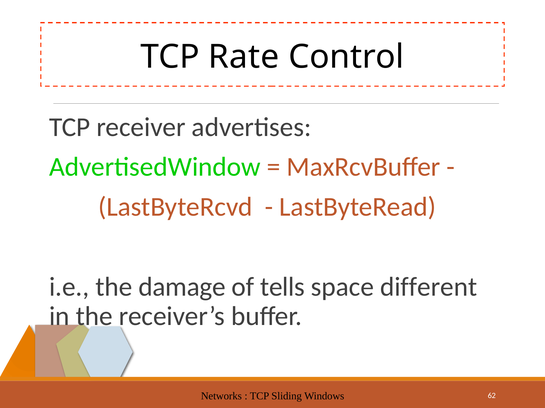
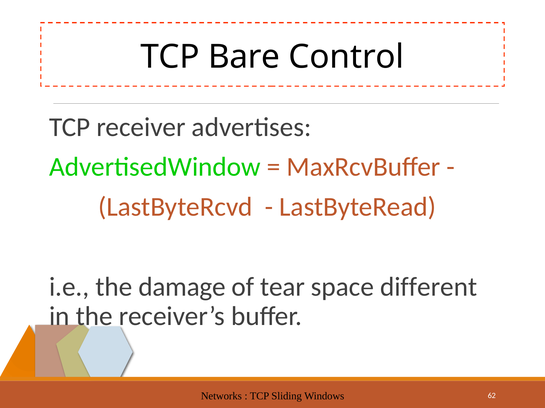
Rate: Rate -> Bare
tells: tells -> tear
